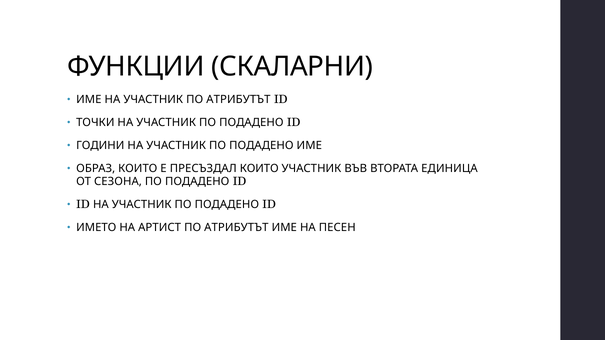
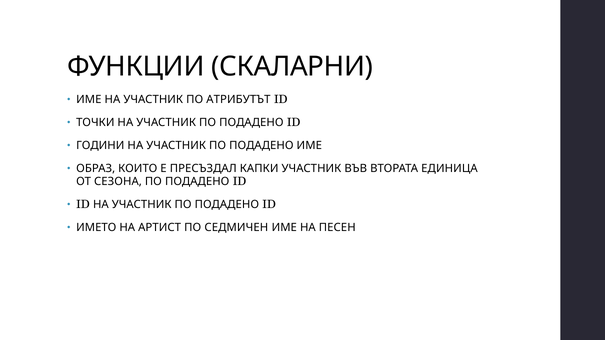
ПРЕСЪЗДАЛ КОИТО: КОИТО -> КАПКИ
АРТИСТ ПО АТРИБУТЪТ: АТРИБУТЪТ -> СЕДМИЧЕН
